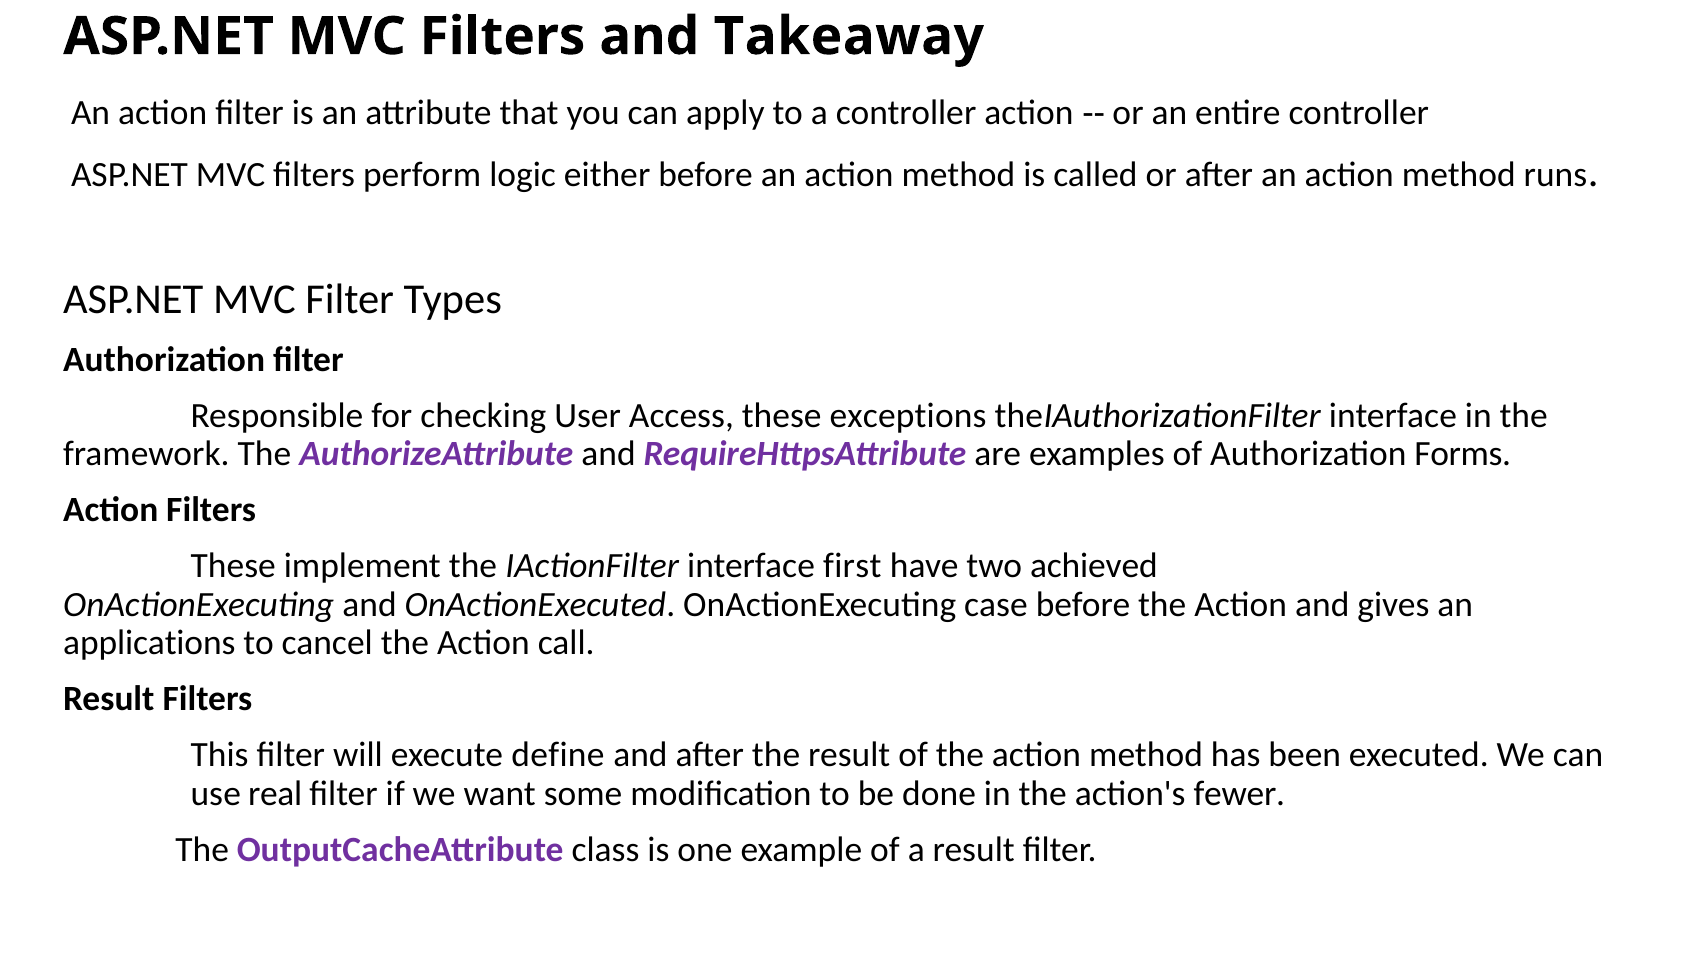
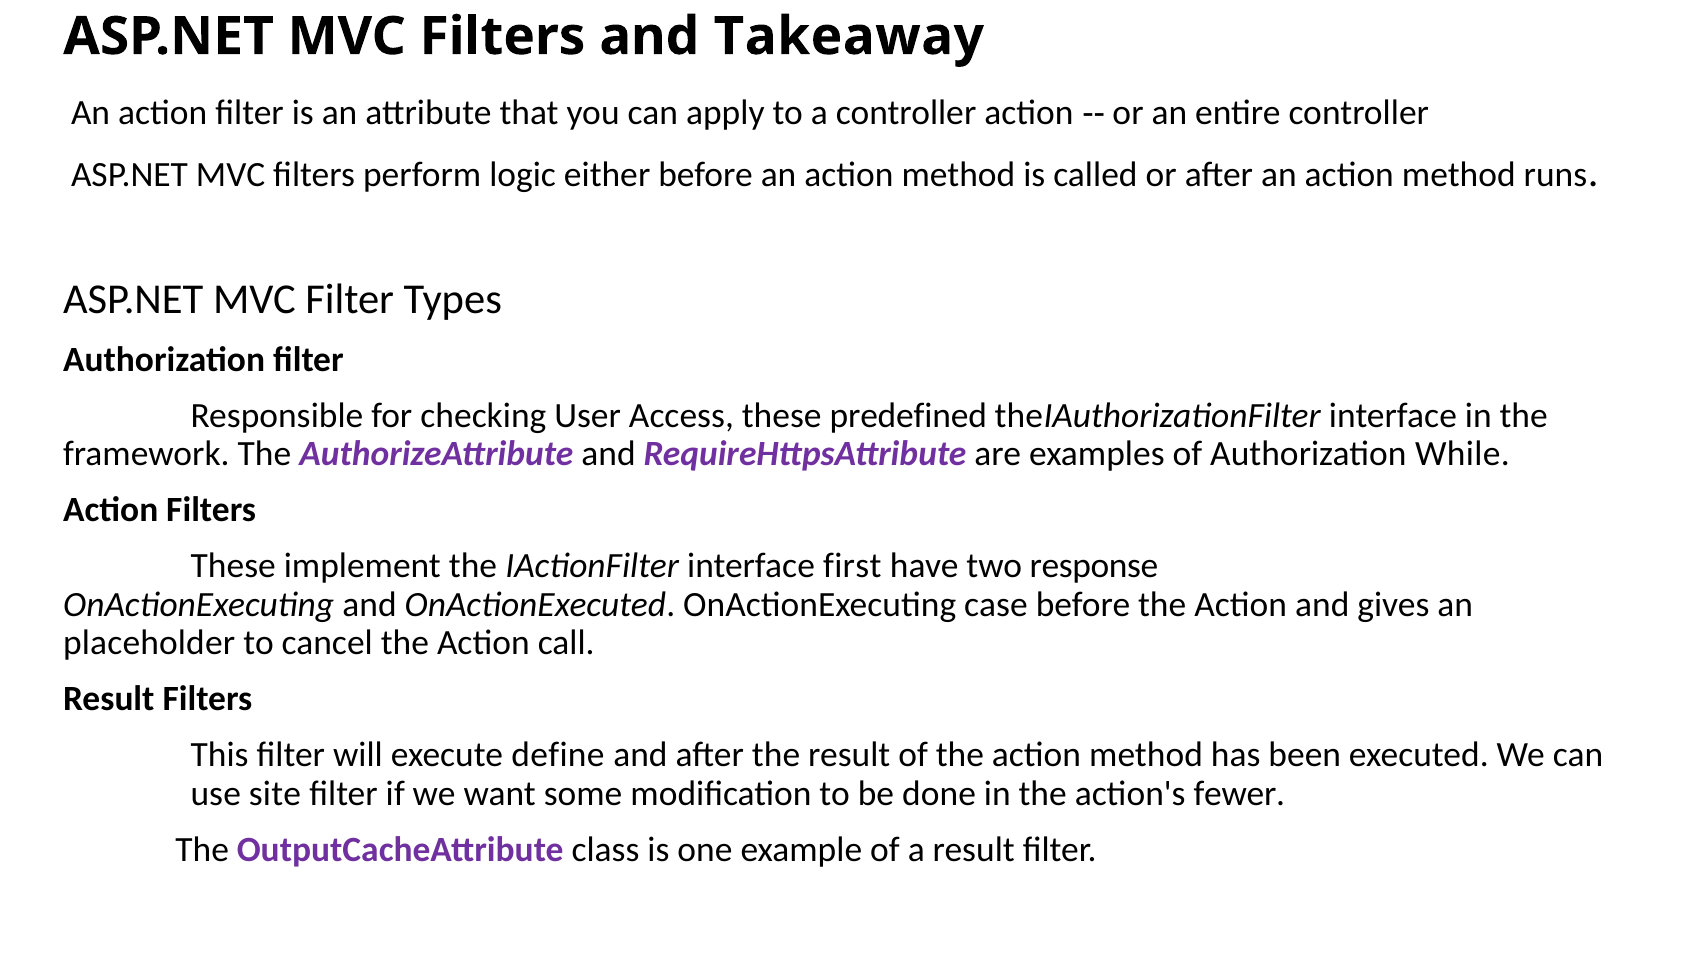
exceptions: exceptions -> predefined
Forms: Forms -> While
achieved: achieved -> response
applications: applications -> placeholder
real: real -> site
